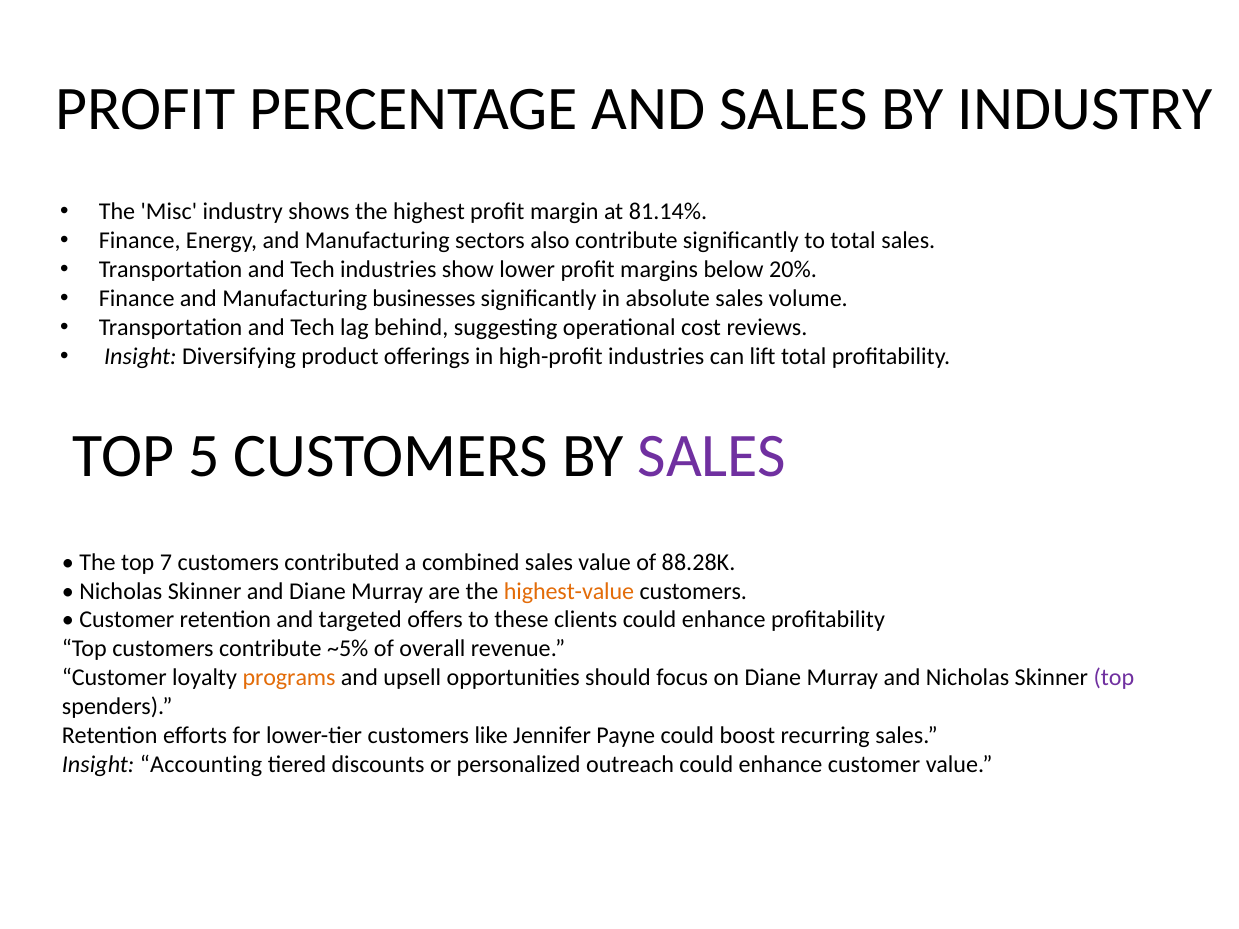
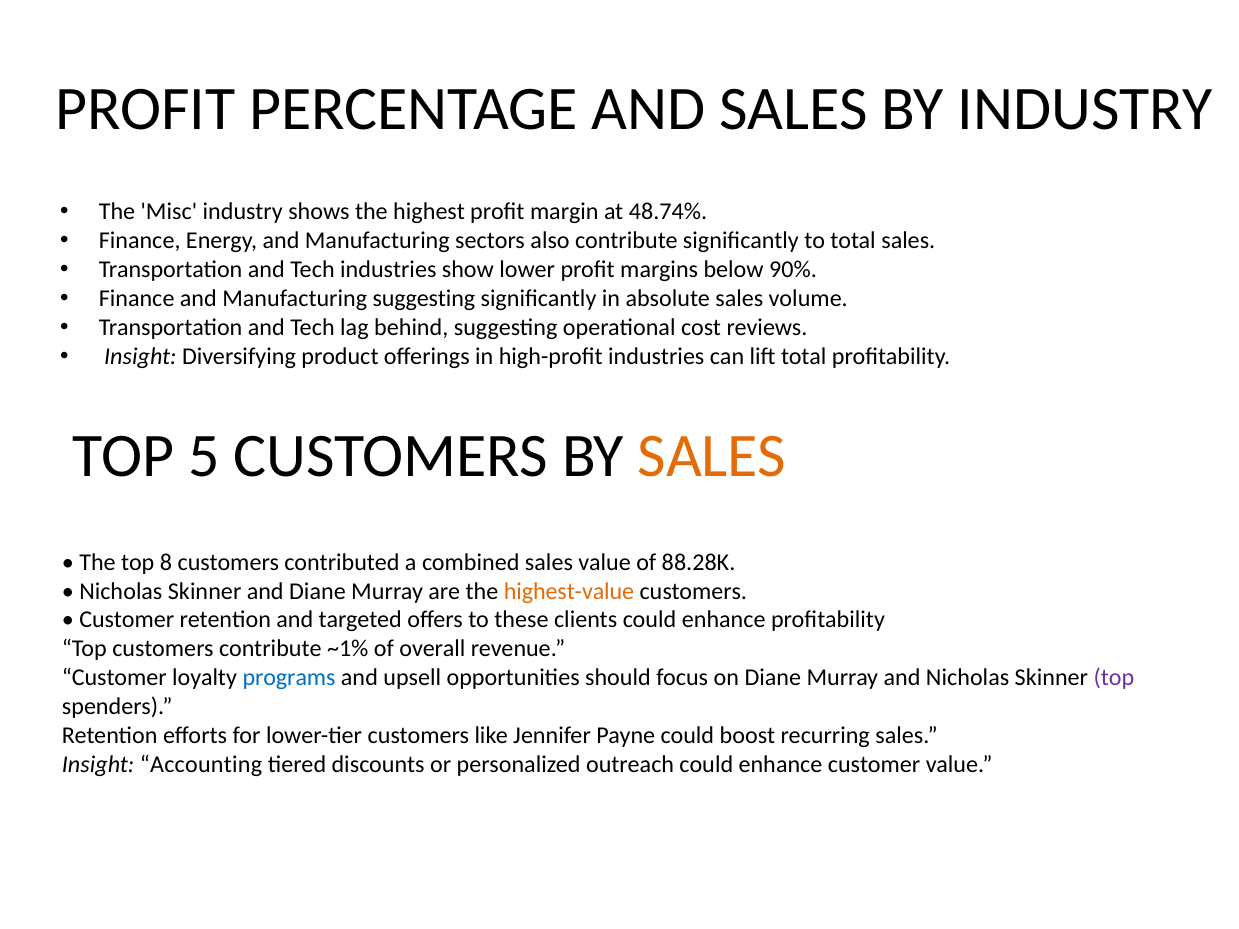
81.14%: 81.14% -> 48.74%
20%: 20% -> 90%
Manufacturing businesses: businesses -> suggesting
SALES at (712, 456) colour: purple -> orange
7: 7 -> 8
~5%: ~5% -> ~1%
programs colour: orange -> blue
